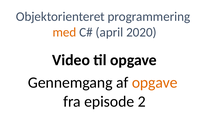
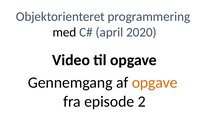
med colour: orange -> black
